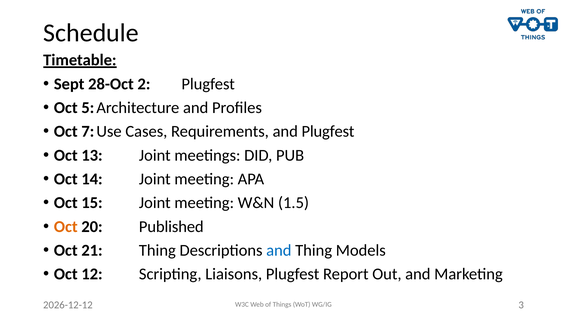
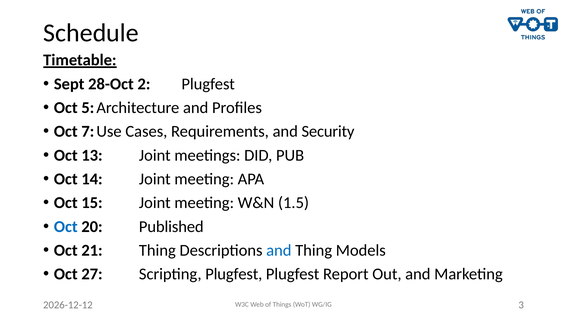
and Plugfest: Plugfest -> Security
Oct at (66, 227) colour: orange -> blue
12: 12 -> 27
Scripting Liaisons: Liaisons -> Plugfest
